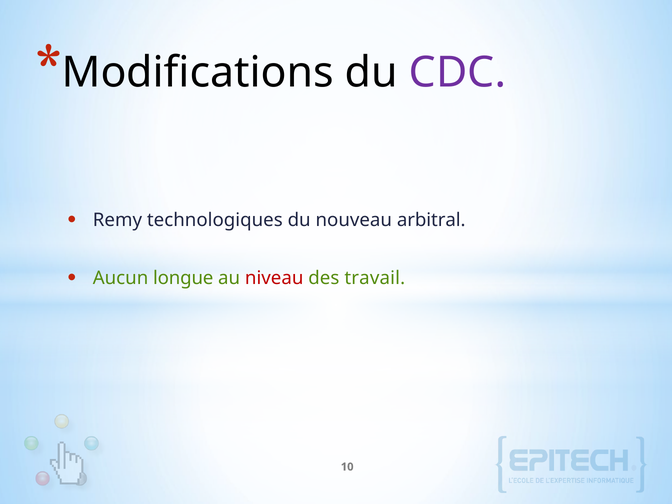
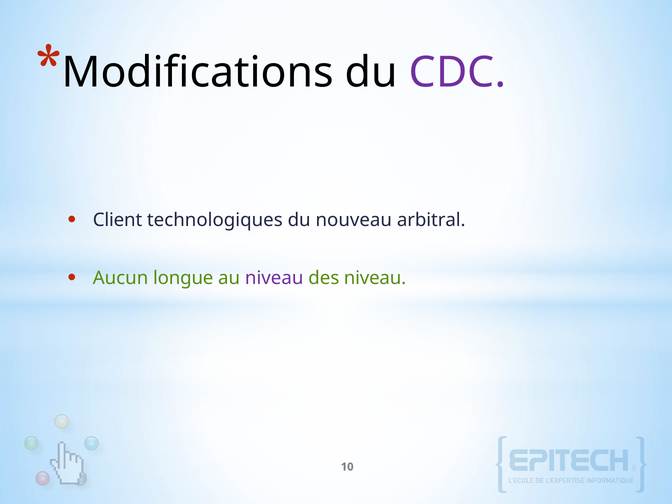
Remy: Remy -> Client
niveau at (274, 278) colour: red -> purple
des travail: travail -> niveau
